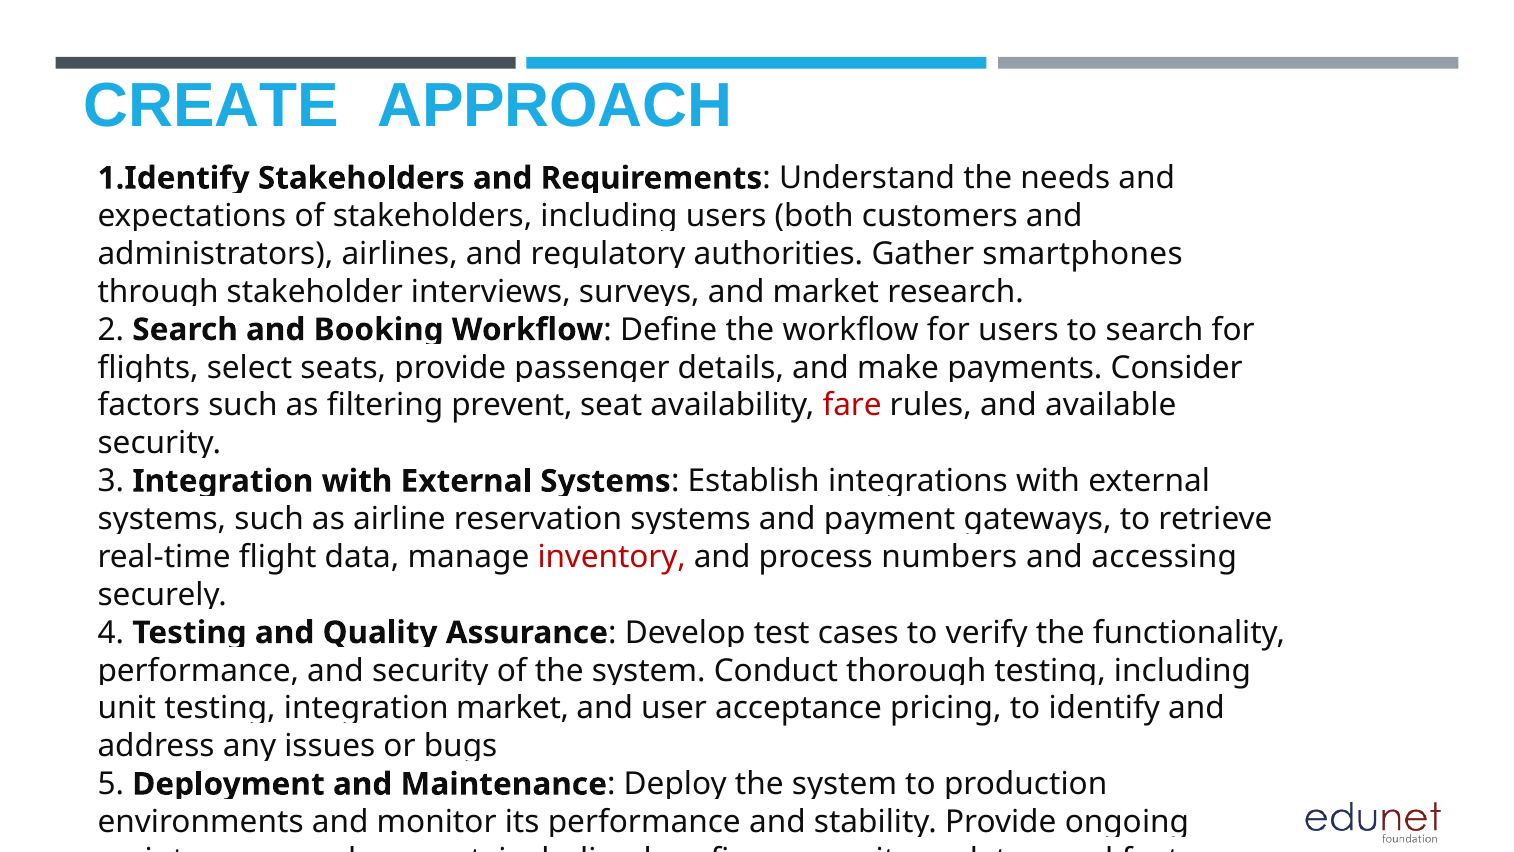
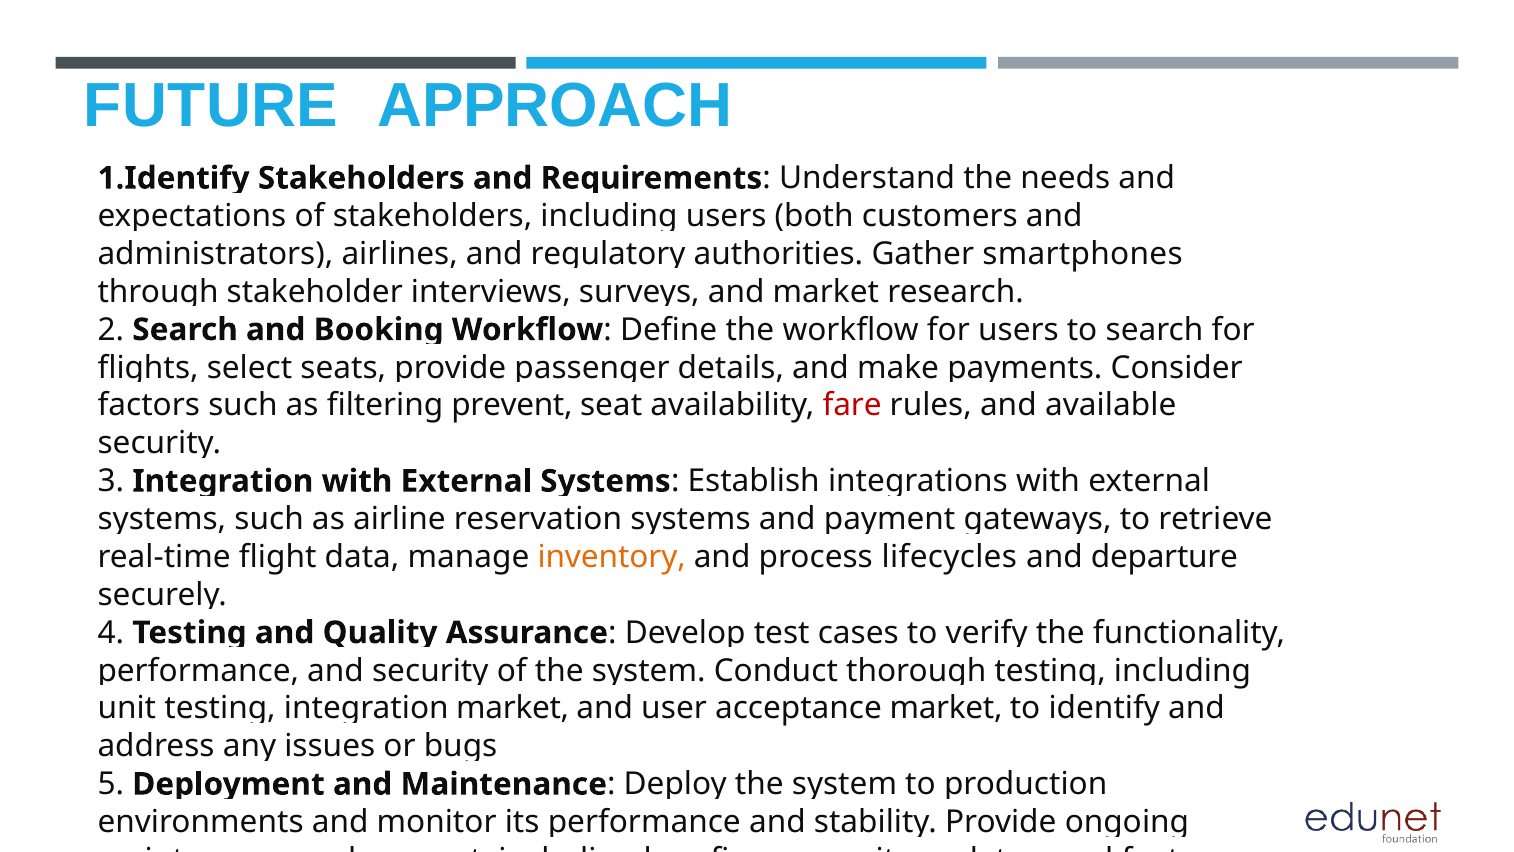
CREATE: CREATE -> FUTURE
inventory colour: red -> orange
numbers: numbers -> lifecycles
accessing: accessing -> departure
acceptance pricing: pricing -> market
